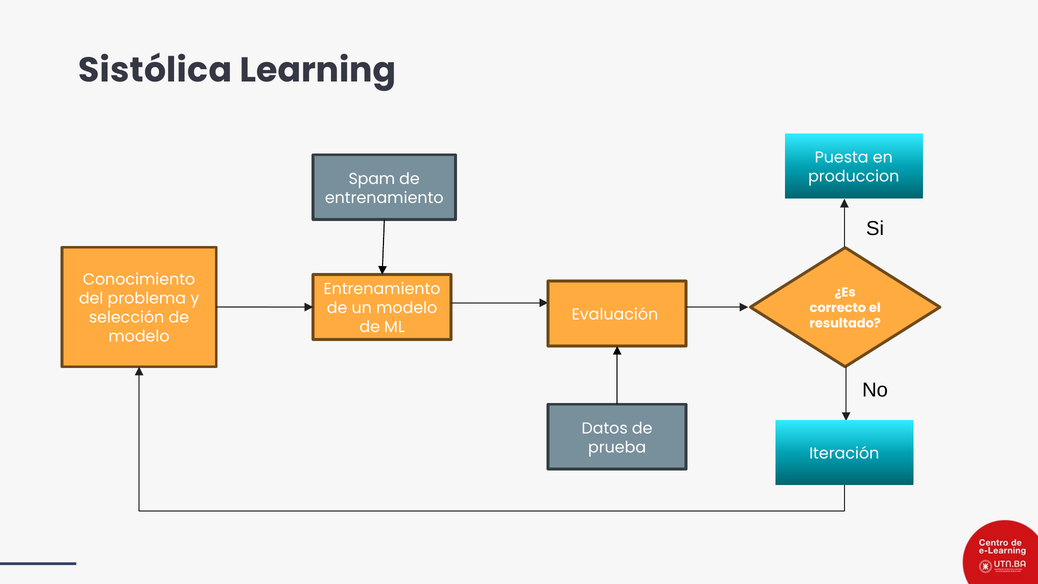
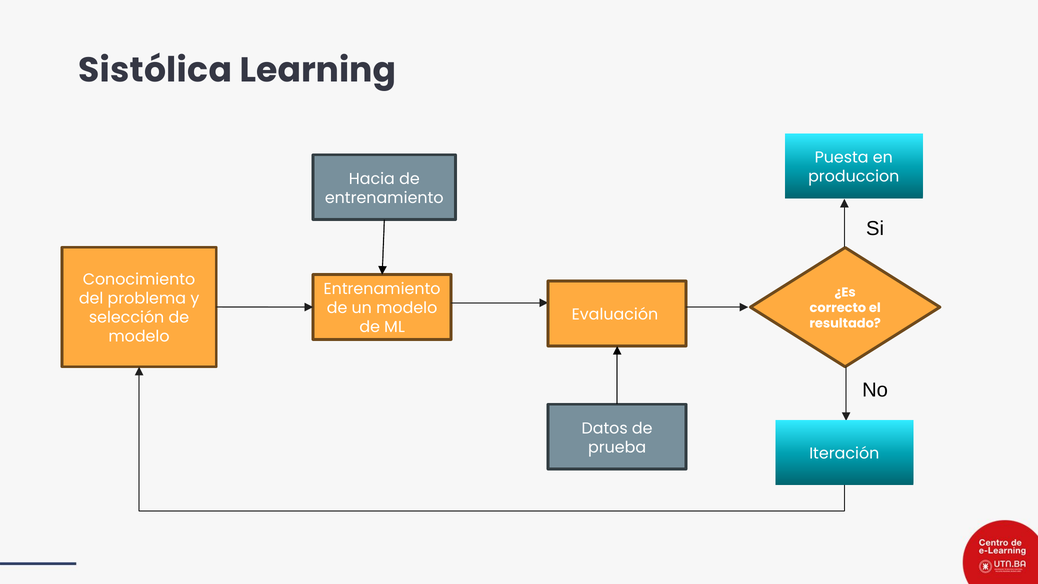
Spam: Spam -> Hacia
